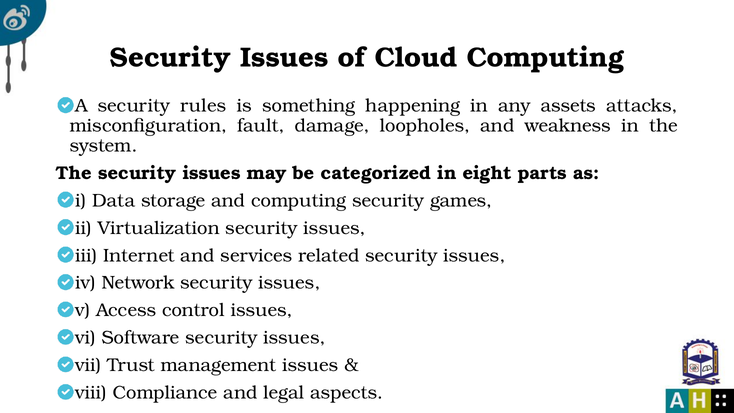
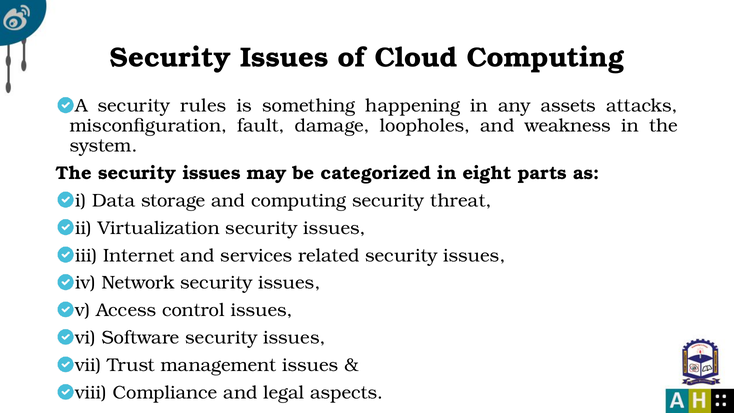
games: games -> threat
